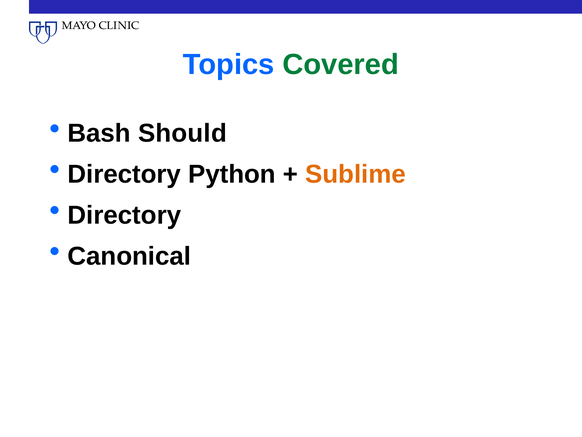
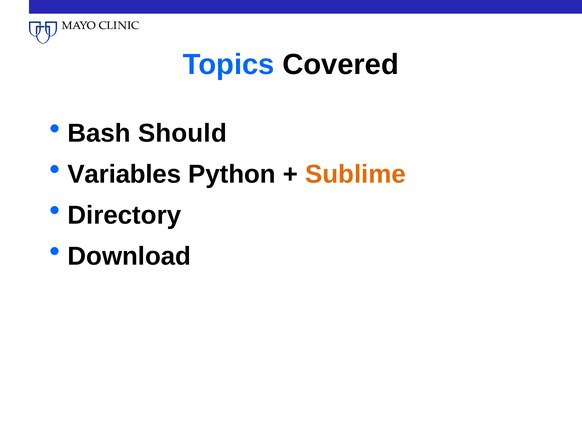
Covered colour: green -> black
Directory at (124, 174): Directory -> Variables
Canonical: Canonical -> Download
